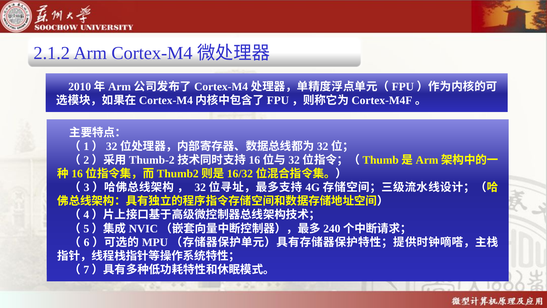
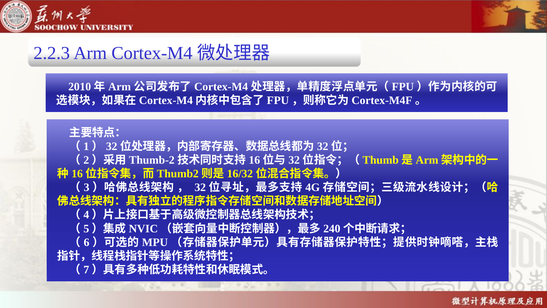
2.1.2: 2.1.2 -> 2.2.3
